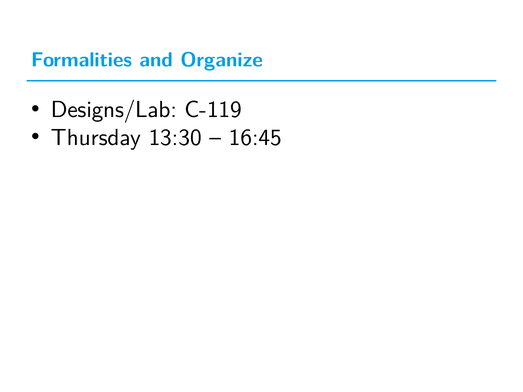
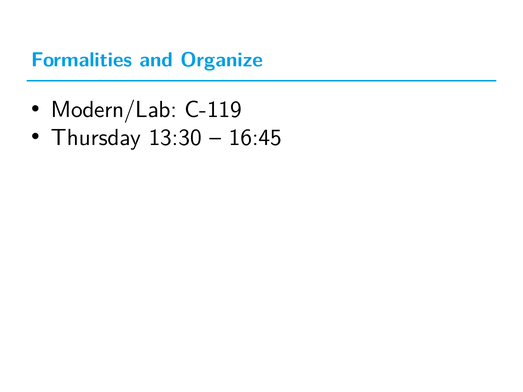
Designs/Lab: Designs/Lab -> Modern/Lab
